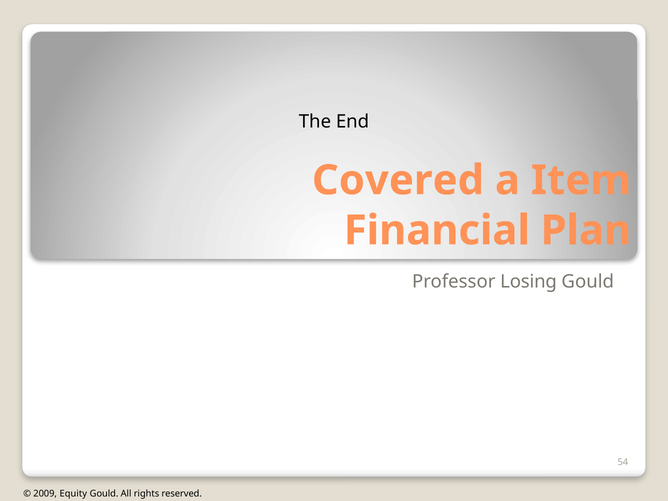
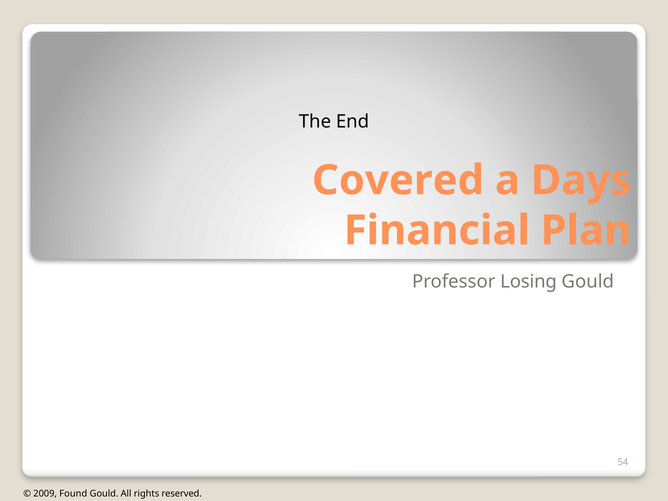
Item: Item -> Days
Equity: Equity -> Found
